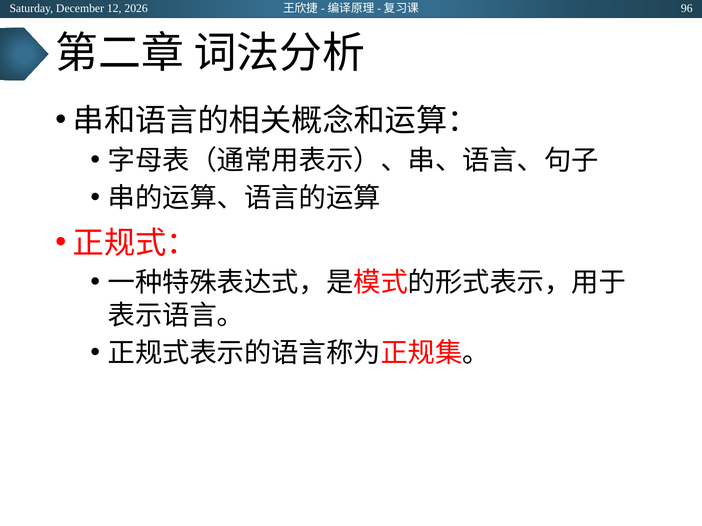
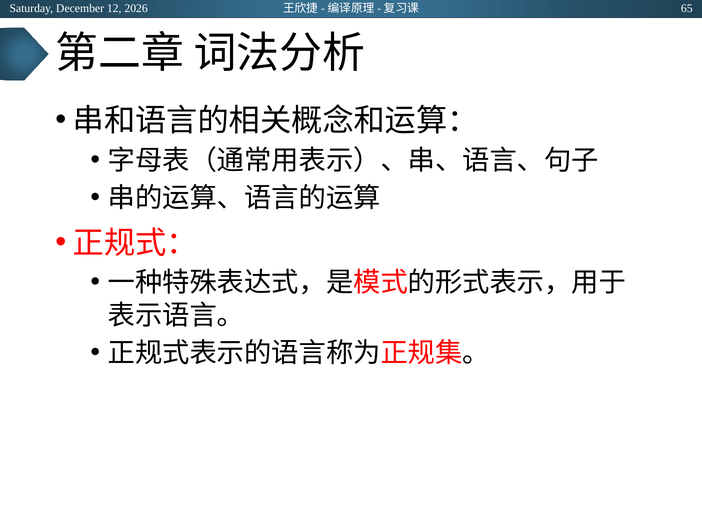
96: 96 -> 65
